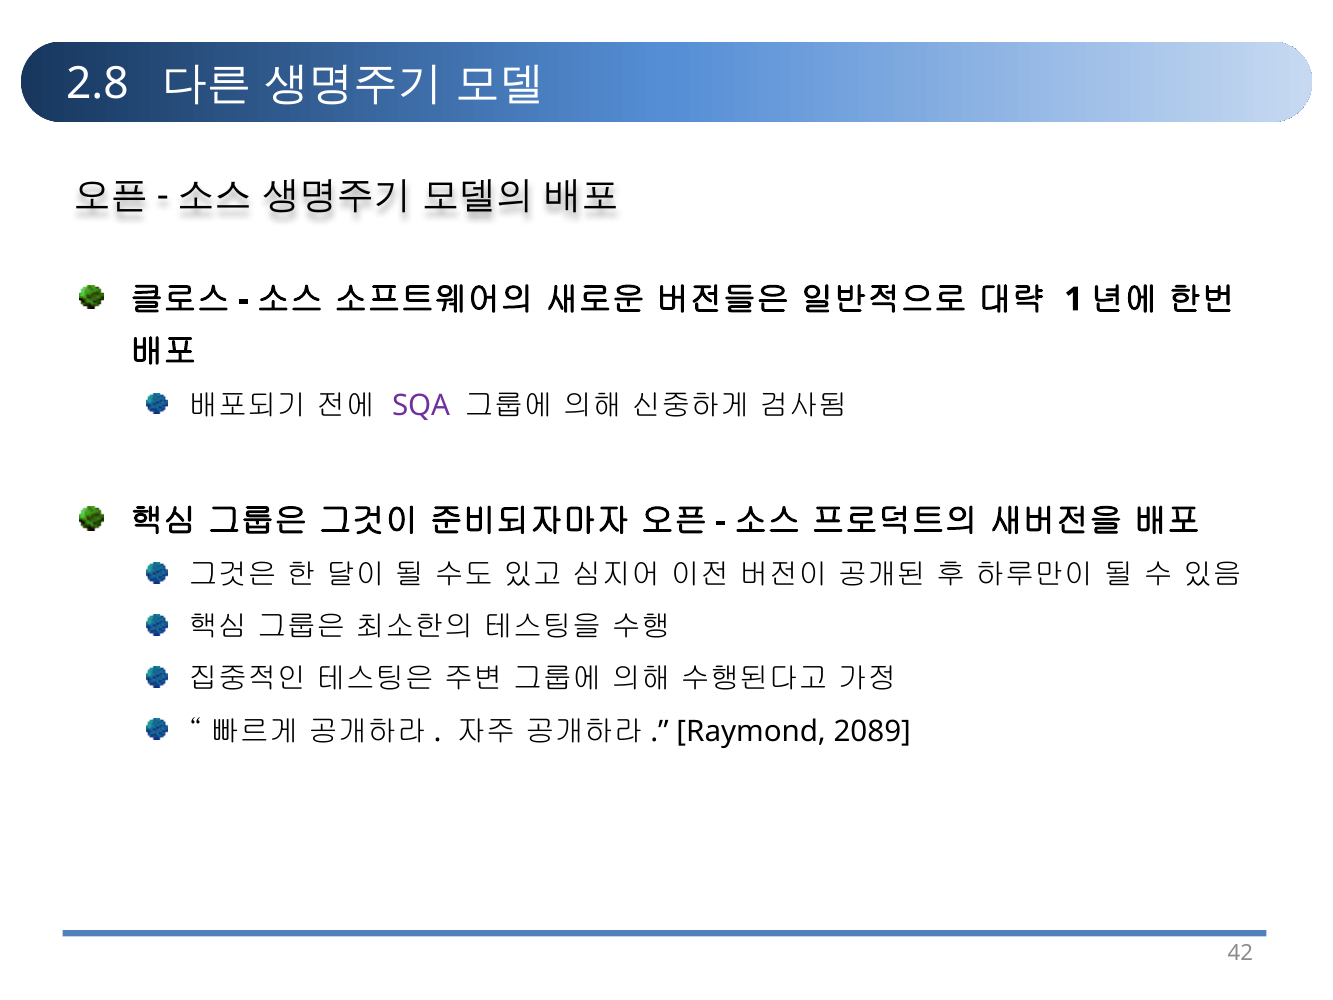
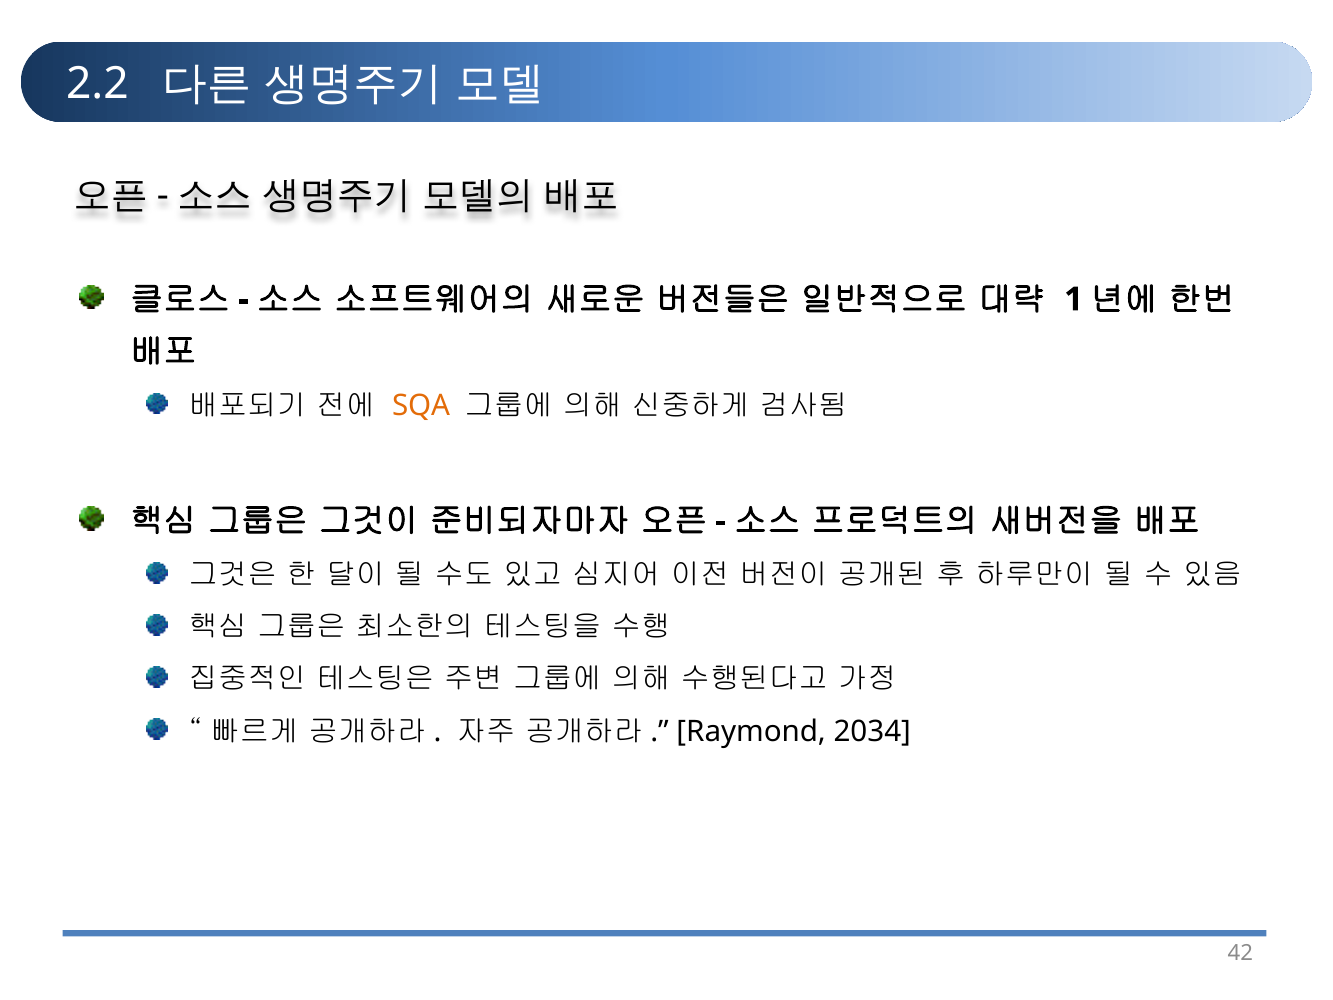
2.8: 2.8 -> 2.2
SQA colour: purple -> orange
2089: 2089 -> 2034
